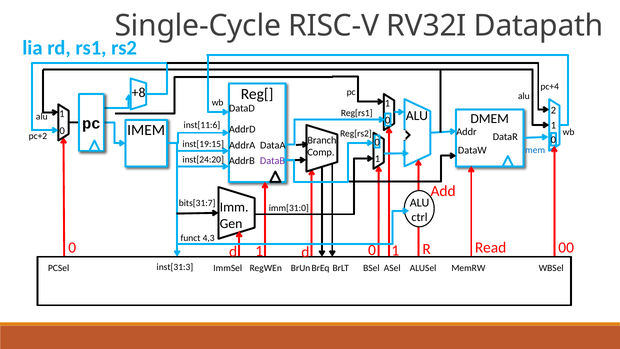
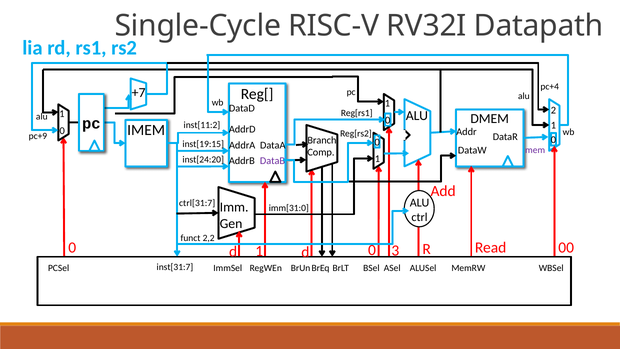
+8: +8 -> +7
inst[11:6: inst[11:6 -> inst[11:2
pc+2: pc+2 -> pc+9
mem colour: blue -> purple
bits[31:7: bits[31:7 -> ctrl[31:7
4,3: 4,3 -> 2,2
d 0 1: 1 -> 3
inst[31:3: inst[31:3 -> inst[31:7
